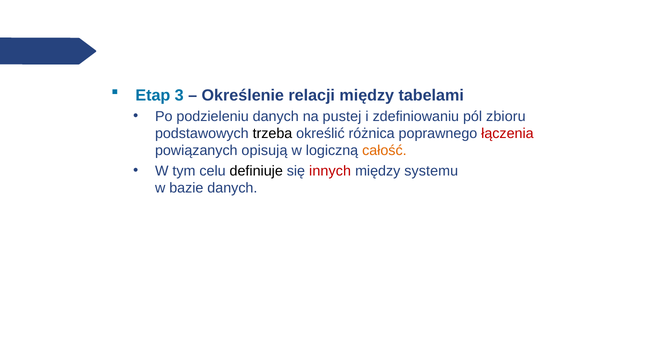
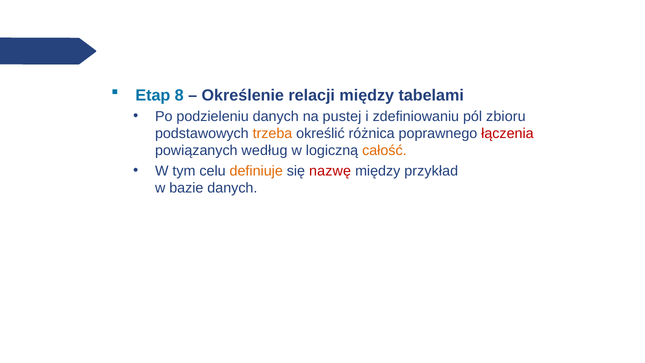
3: 3 -> 8
trzeba colour: black -> orange
opisują: opisują -> według
definiuje colour: black -> orange
innych: innych -> nazwę
systemu: systemu -> przykład
